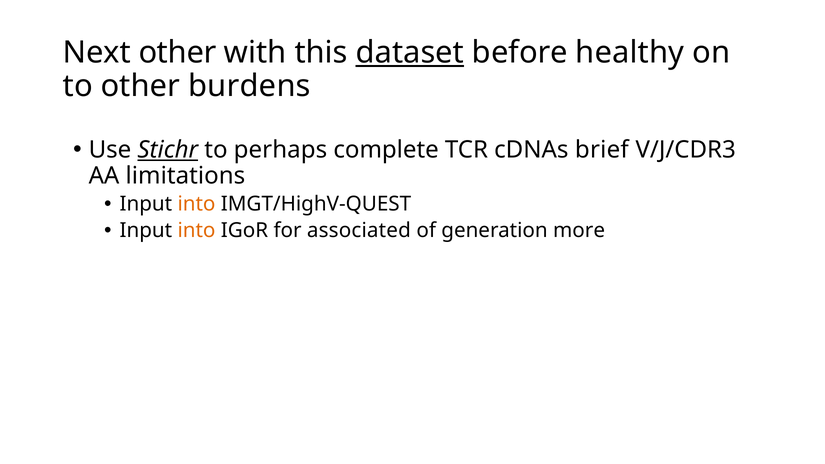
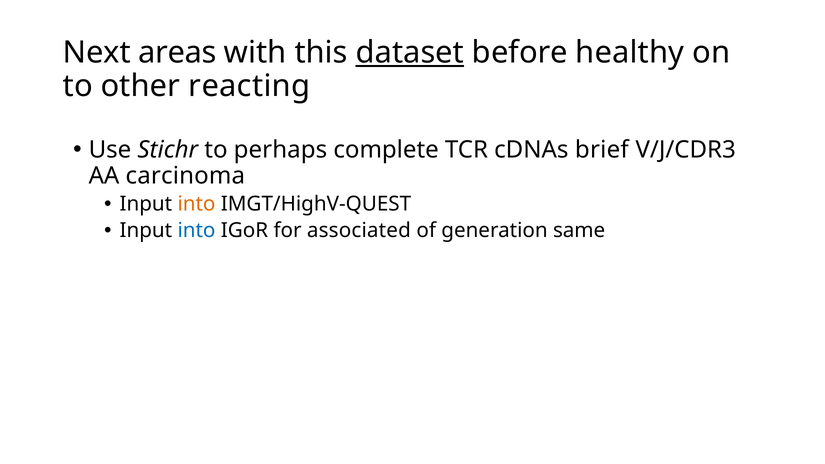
Next other: other -> areas
burdens: burdens -> reacting
Stichr underline: present -> none
limitations: limitations -> carcinoma
into at (197, 231) colour: orange -> blue
more: more -> same
